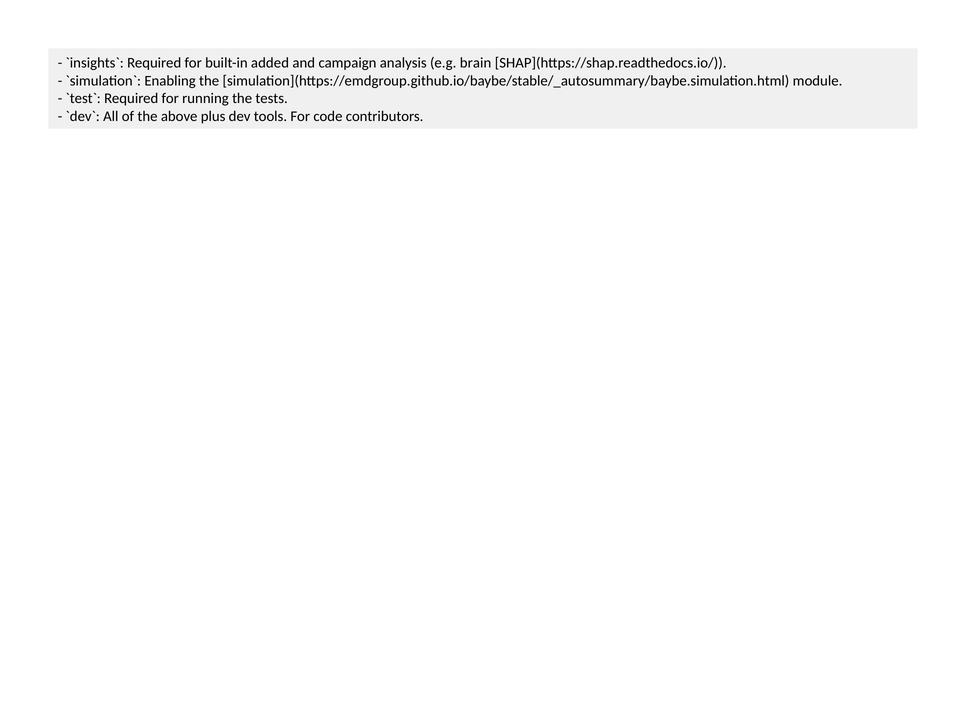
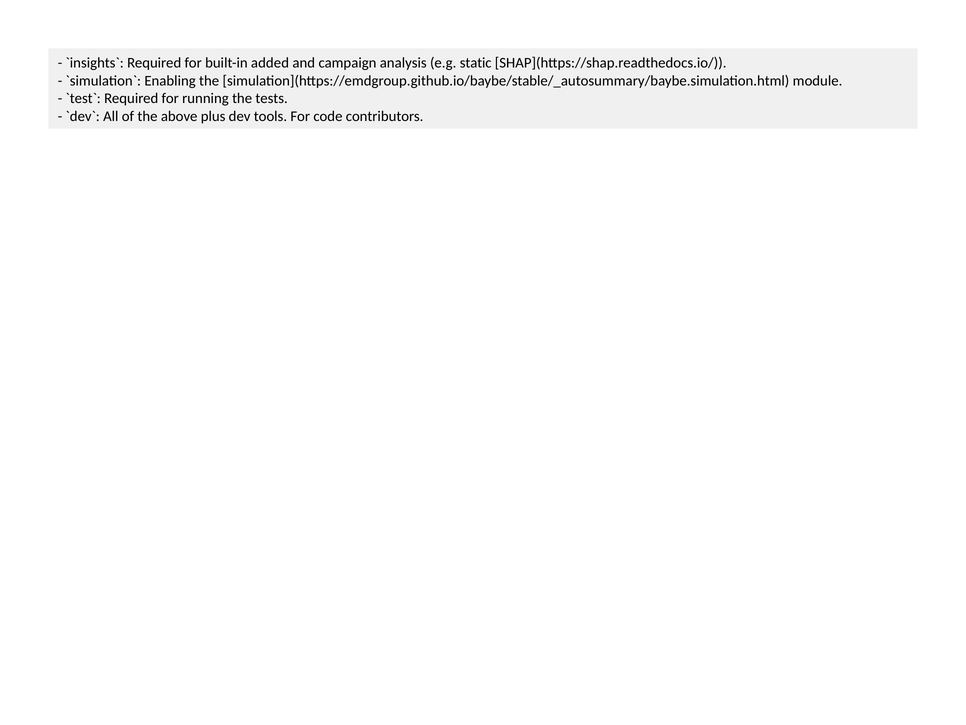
brain: brain -> static
